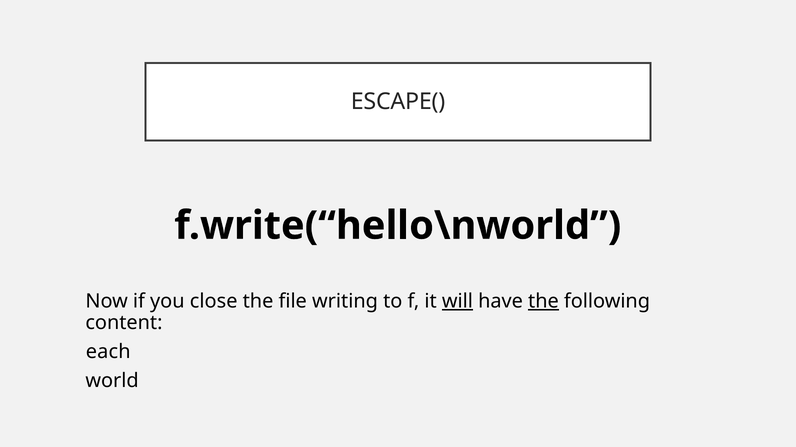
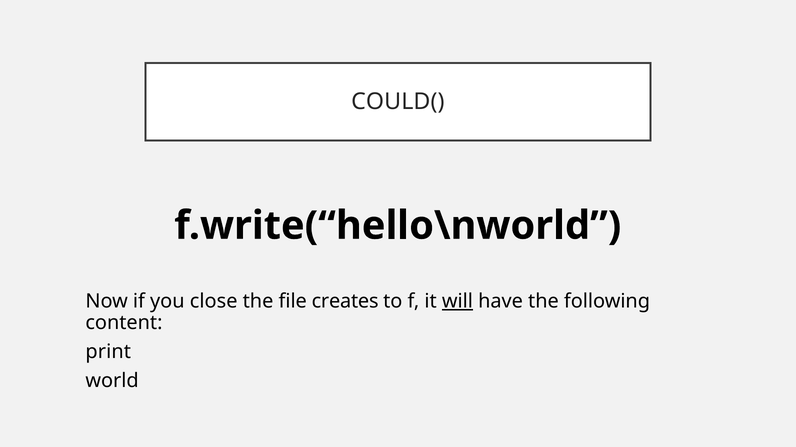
ESCAPE(: ESCAPE( -> COULD(
writing: writing -> creates
the at (543, 302) underline: present -> none
each: each -> print
